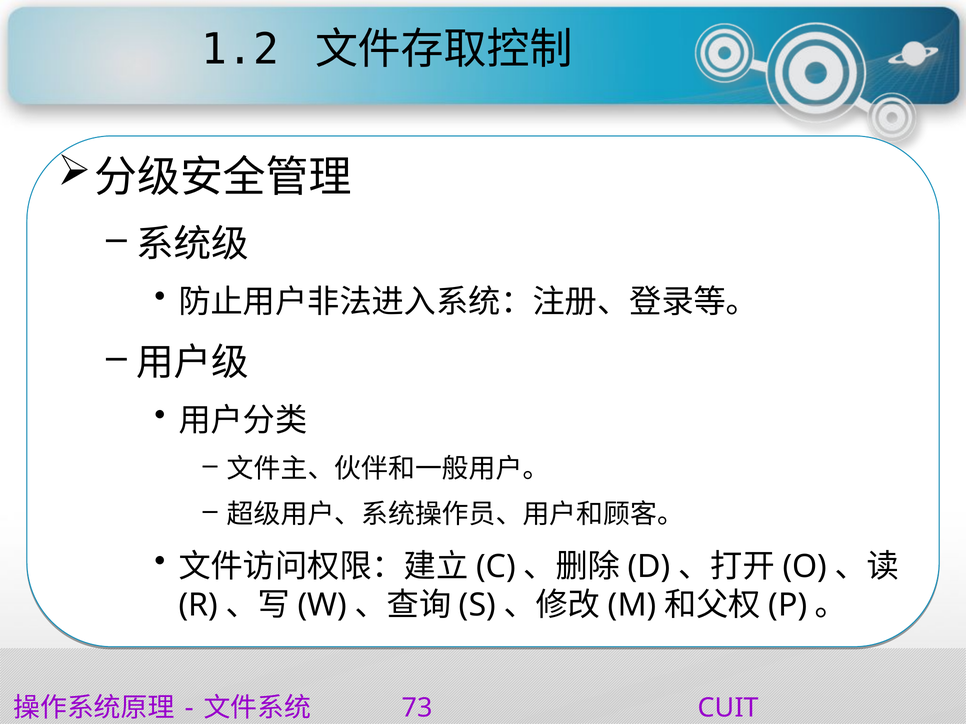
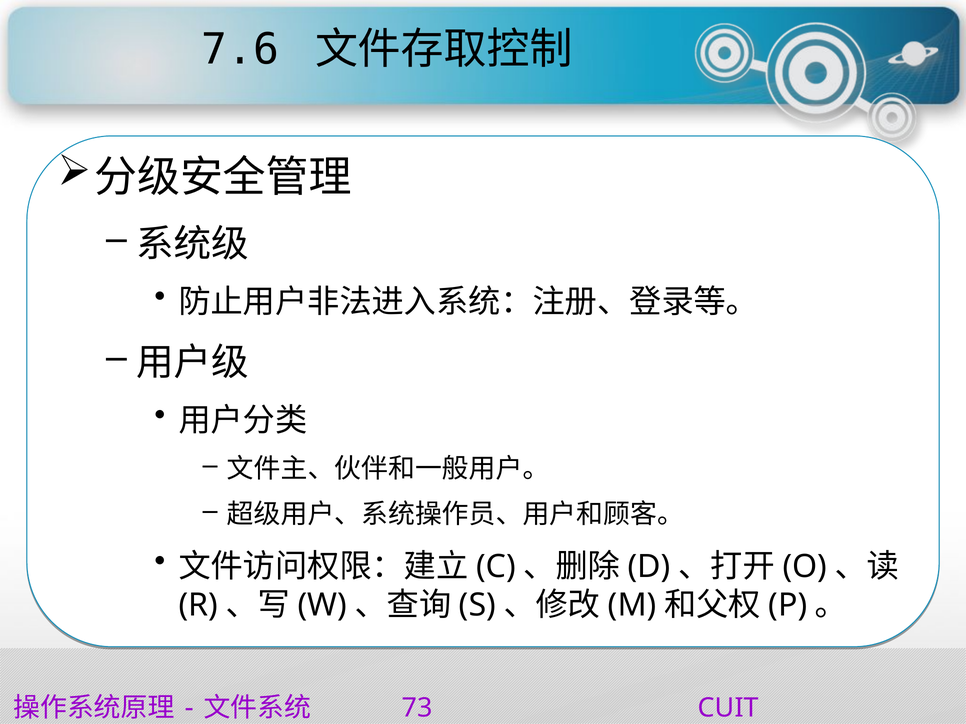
1.2: 1.2 -> 7.6
